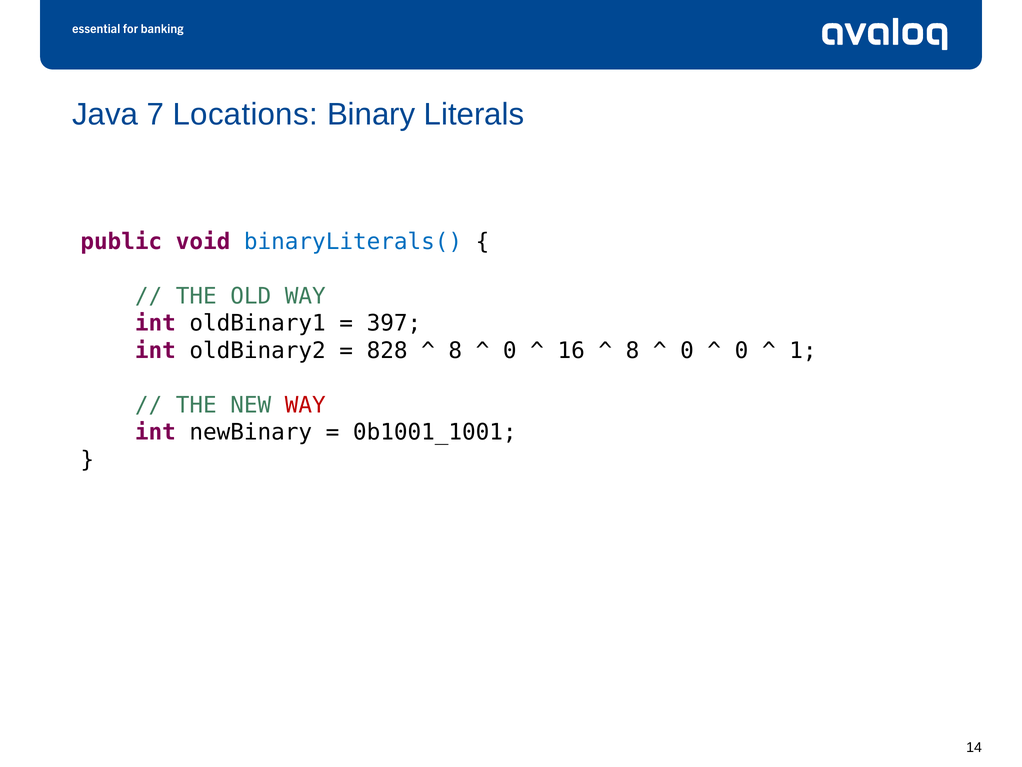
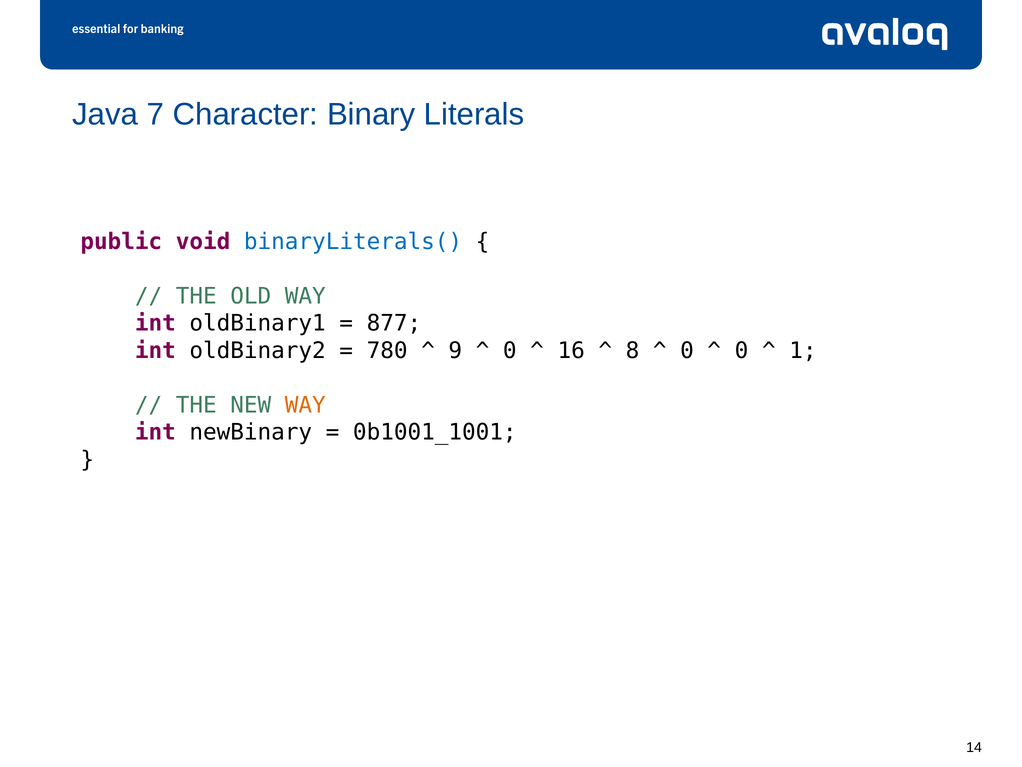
Locations: Locations -> Character
397: 397 -> 877
828: 828 -> 780
8 at (455, 350): 8 -> 9
WAY at (305, 405) colour: red -> orange
